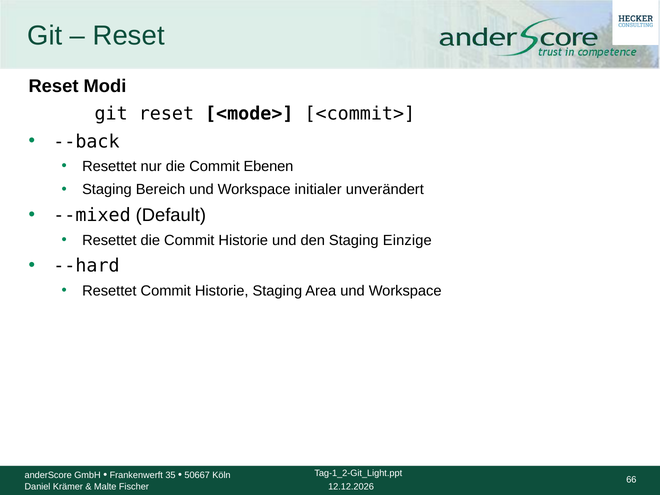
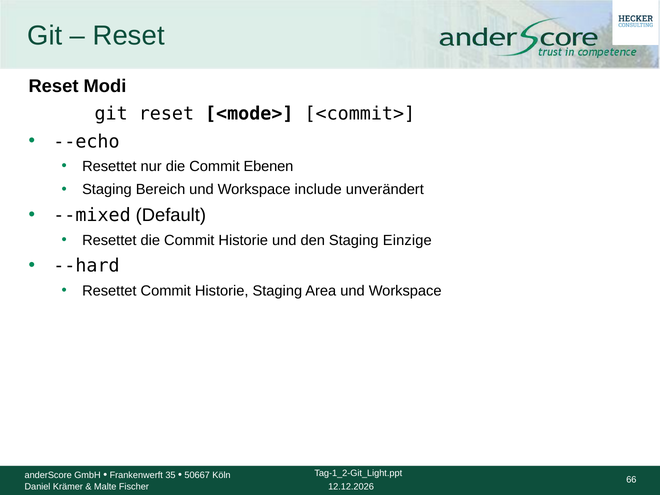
--back: --back -> --echo
initialer: initialer -> include
